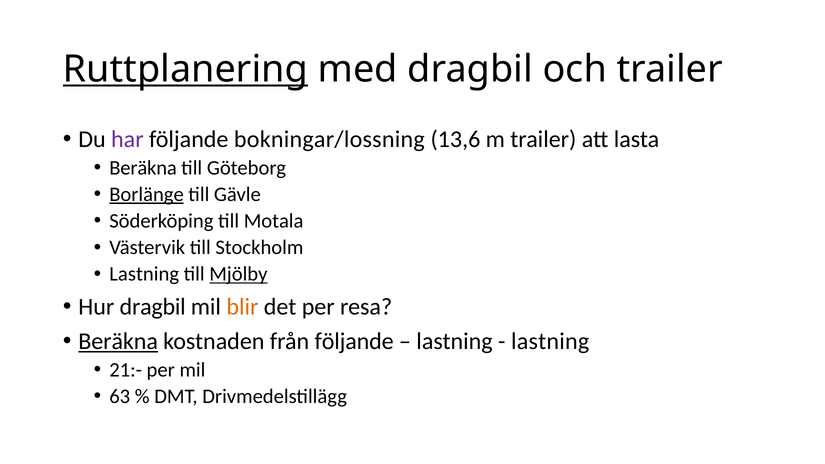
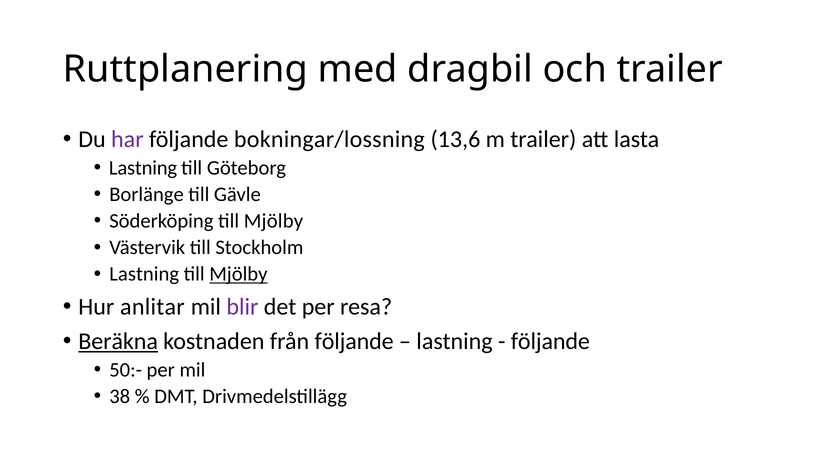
Ruttplanering underline: present -> none
Beräkna at (143, 168): Beräkna -> Lastning
Borlänge underline: present -> none
Söderköping till Motala: Motala -> Mjölby
Hur dragbil: dragbil -> anlitar
blir colour: orange -> purple
lastning at (550, 341): lastning -> följande
21:-: 21:- -> 50:-
63: 63 -> 38
